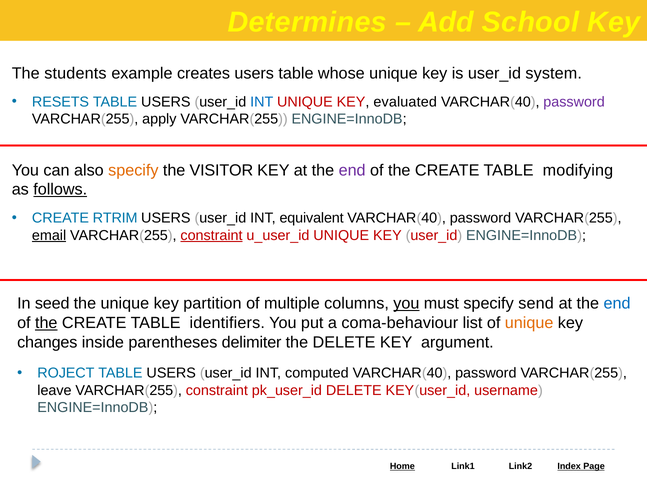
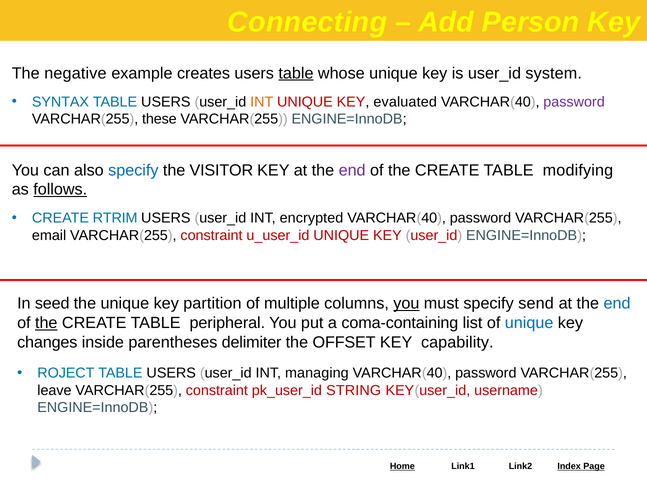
Determines: Determines -> Connecting
School: School -> Person
students: students -> negative
table at (296, 73) underline: none -> present
RESETS: RESETS -> SYNTAX
INT at (262, 102) colour: blue -> orange
apply: apply -> these
specify at (133, 170) colour: orange -> blue
equivalent: equivalent -> encrypted
email underline: present -> none
constraint at (211, 236) underline: present -> none
identifiers: identifiers -> peripheral
coma-behaviour: coma-behaviour -> coma-containing
unique at (529, 323) colour: orange -> blue
the DELETE: DELETE -> OFFSET
argument: argument -> capability
computed: computed -> managing
pk_user_id DELETE: DELETE -> STRING
